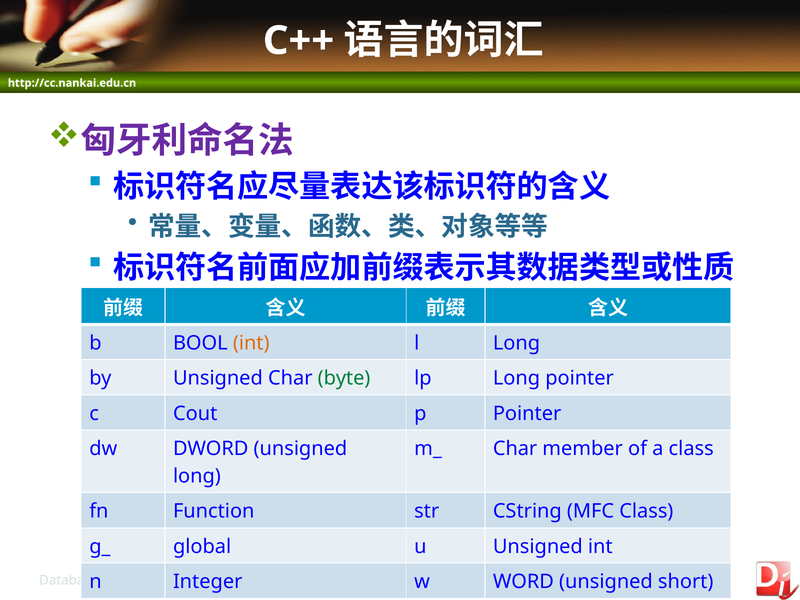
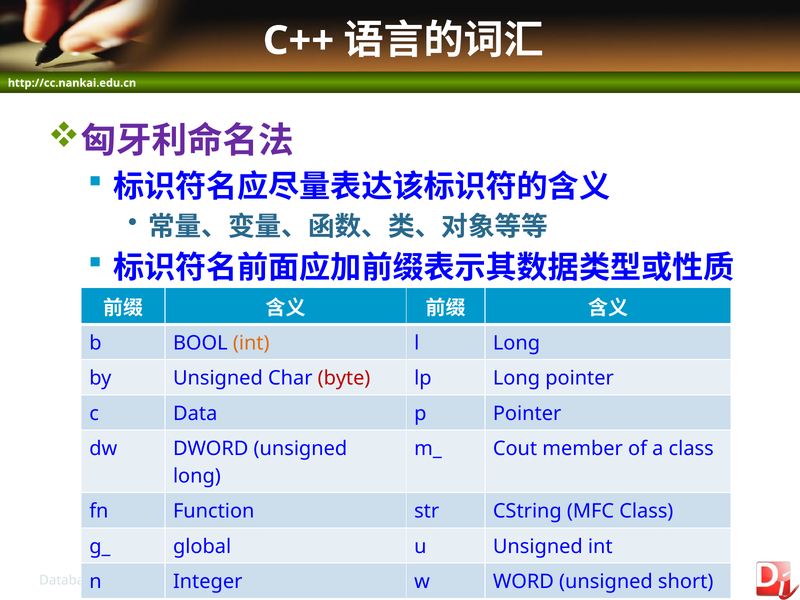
byte colour: green -> red
Cout: Cout -> Data
Char at (515, 449): Char -> Cout
